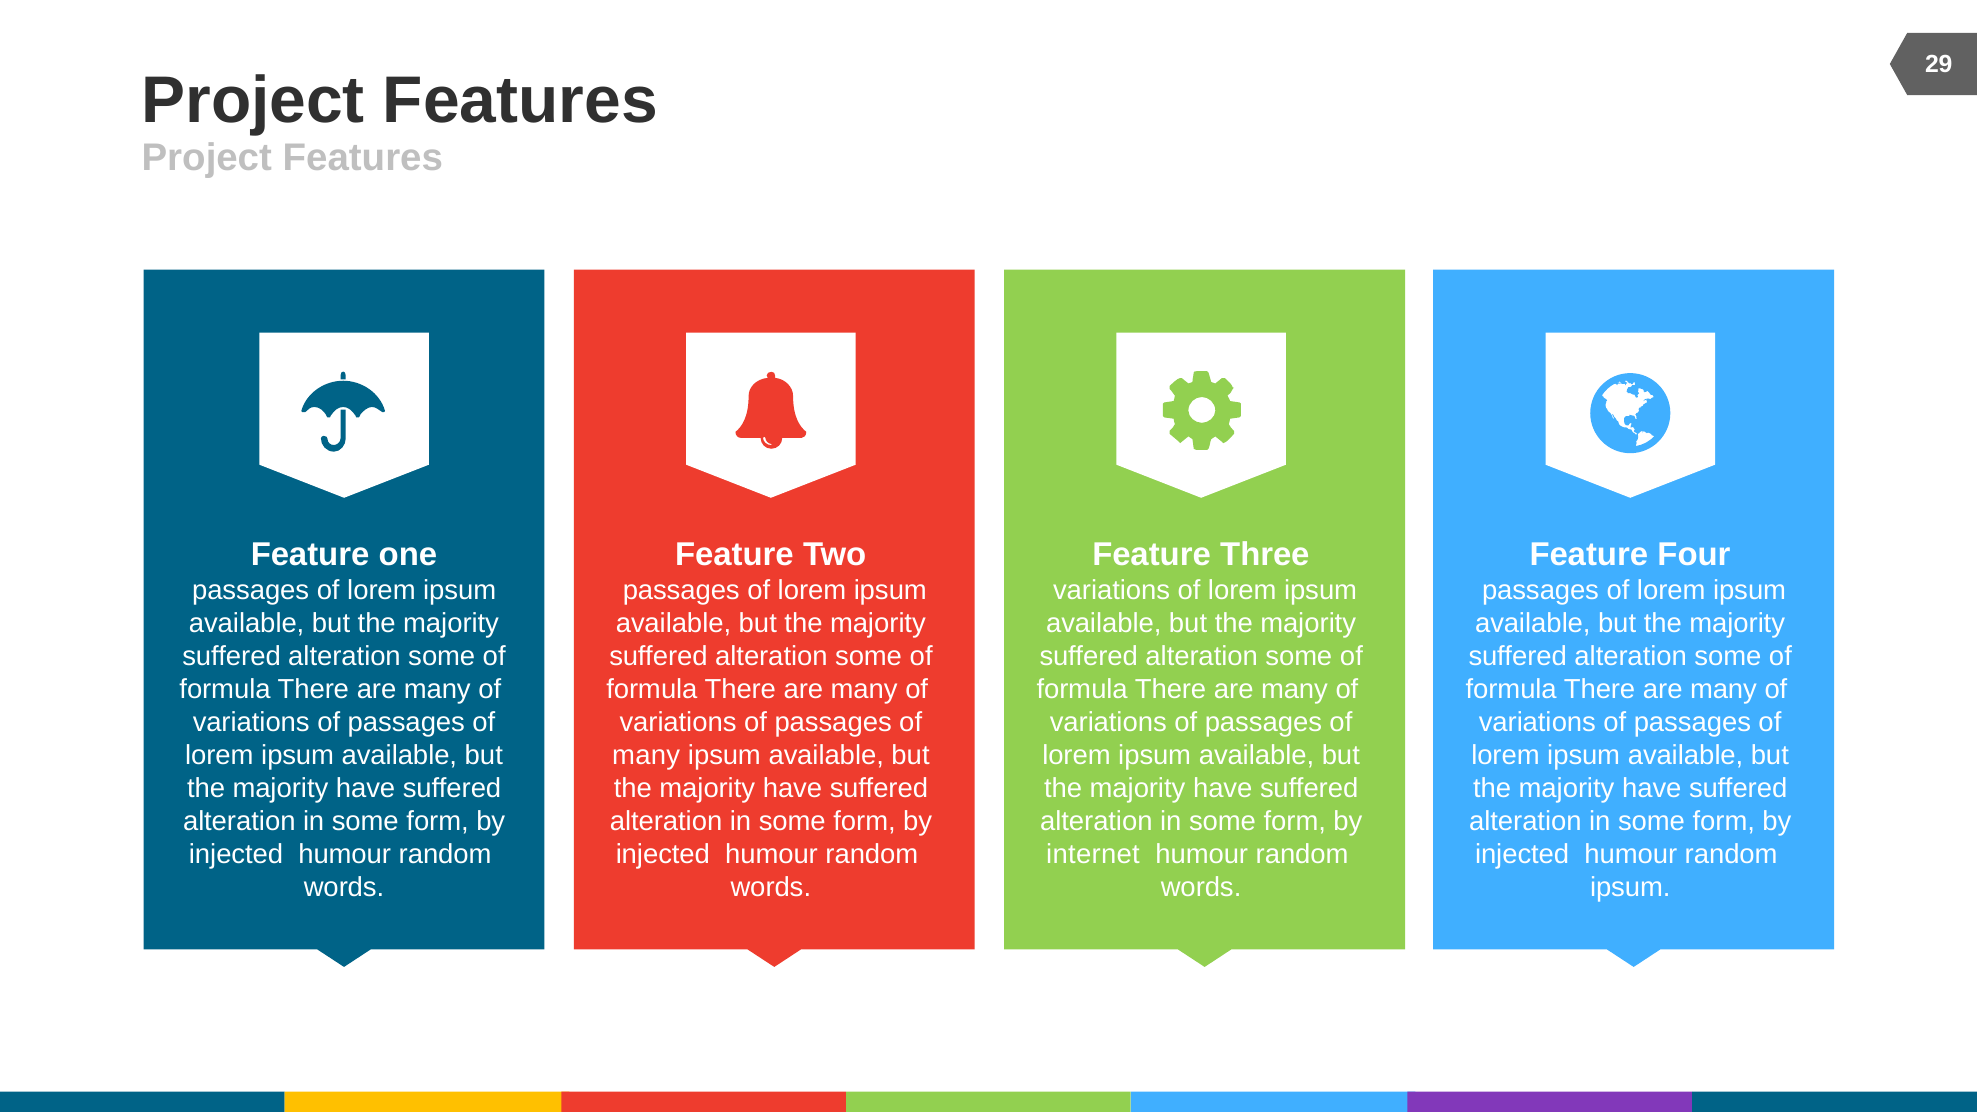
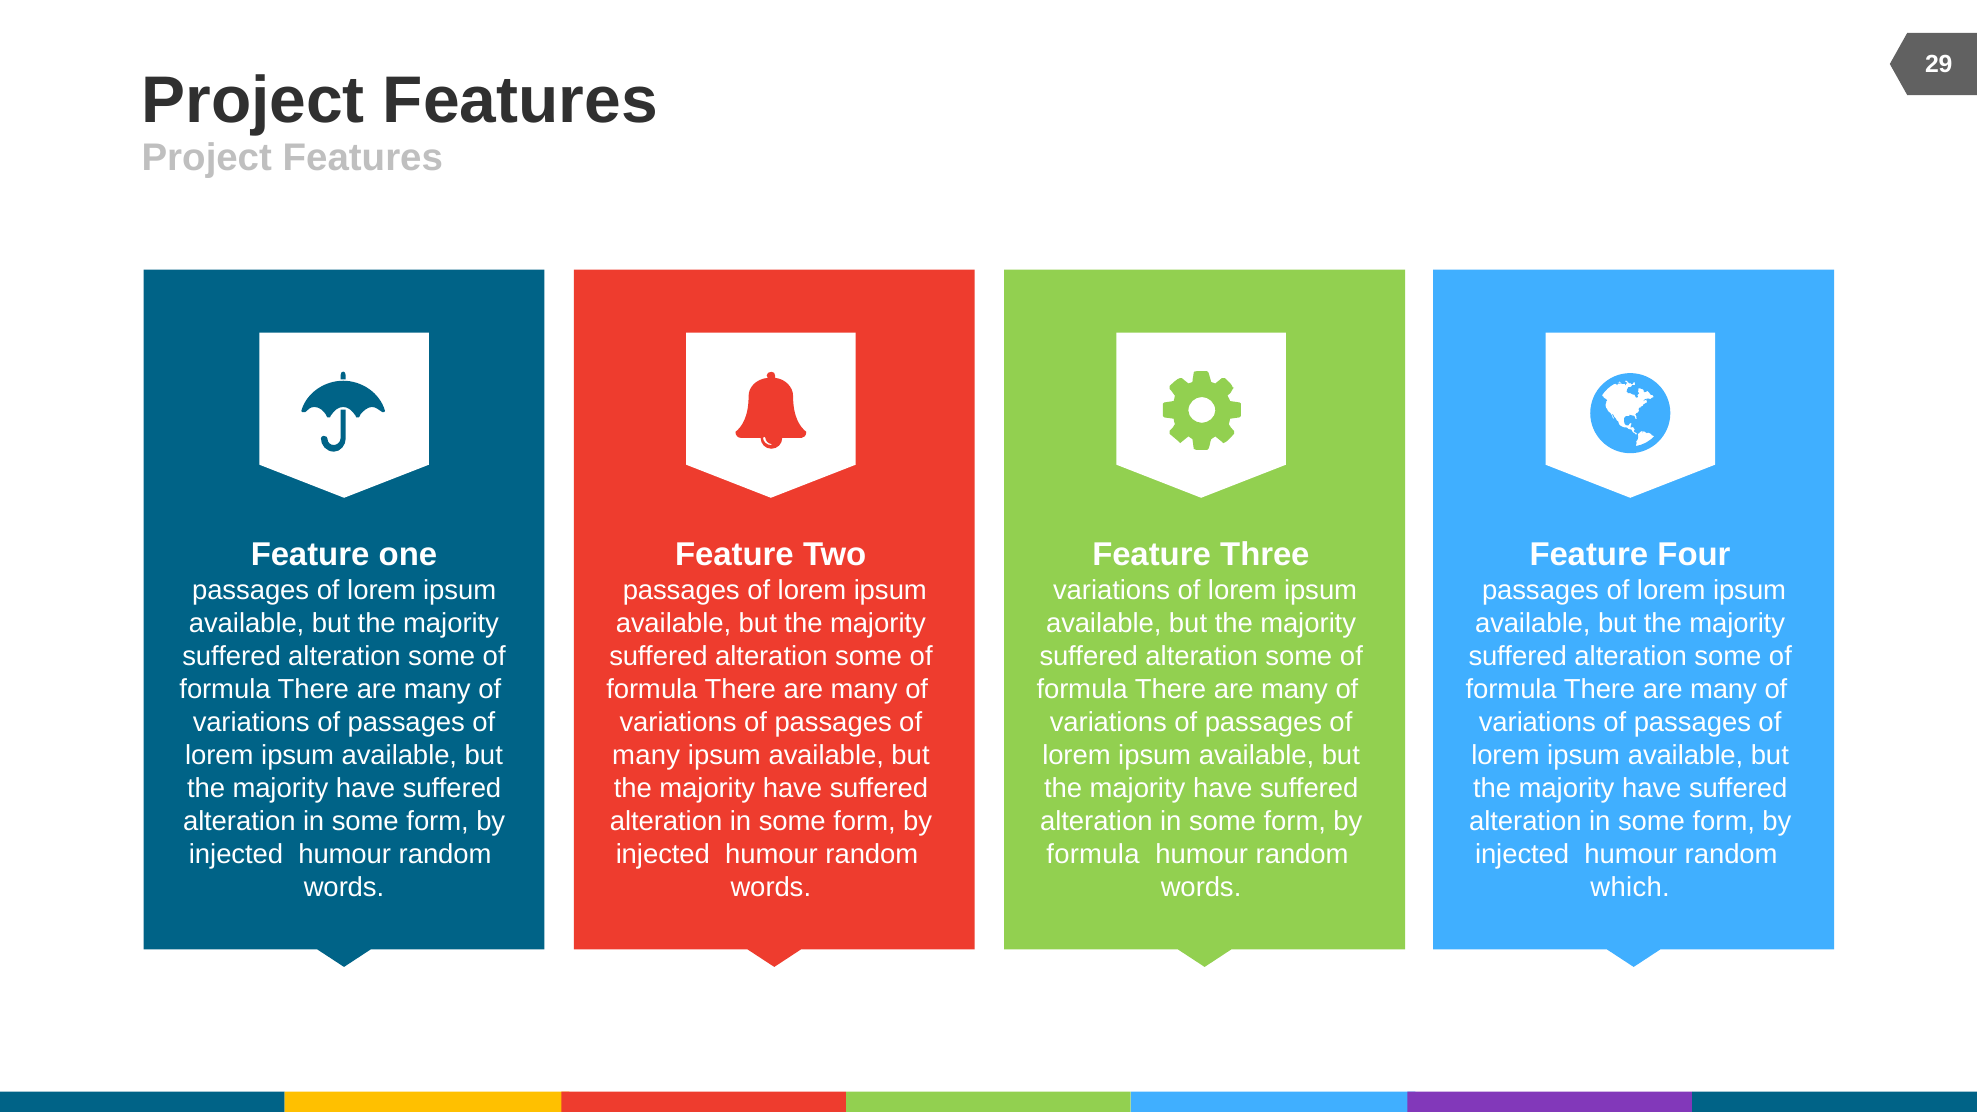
internet at (1093, 855): internet -> formula
ipsum at (1630, 888): ipsum -> which
